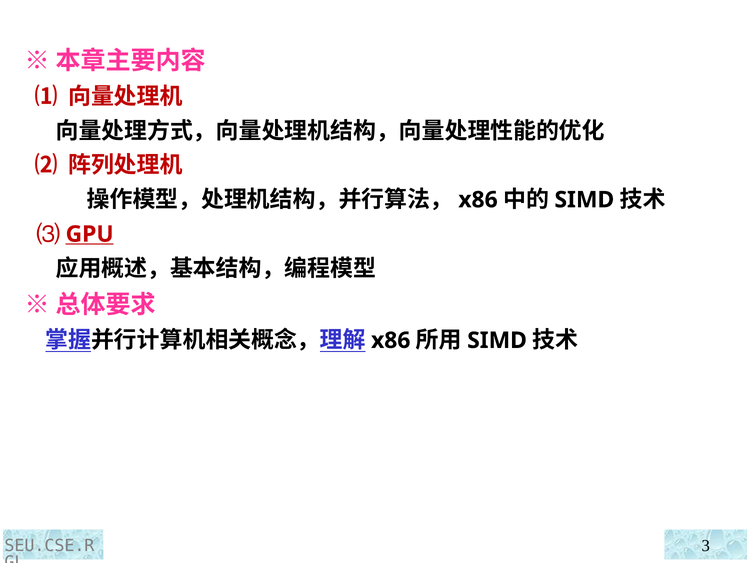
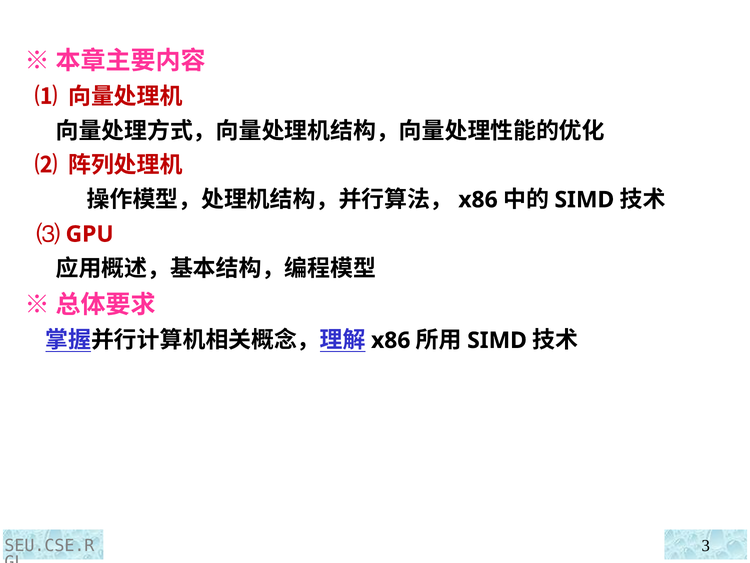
GPU underline: present -> none
